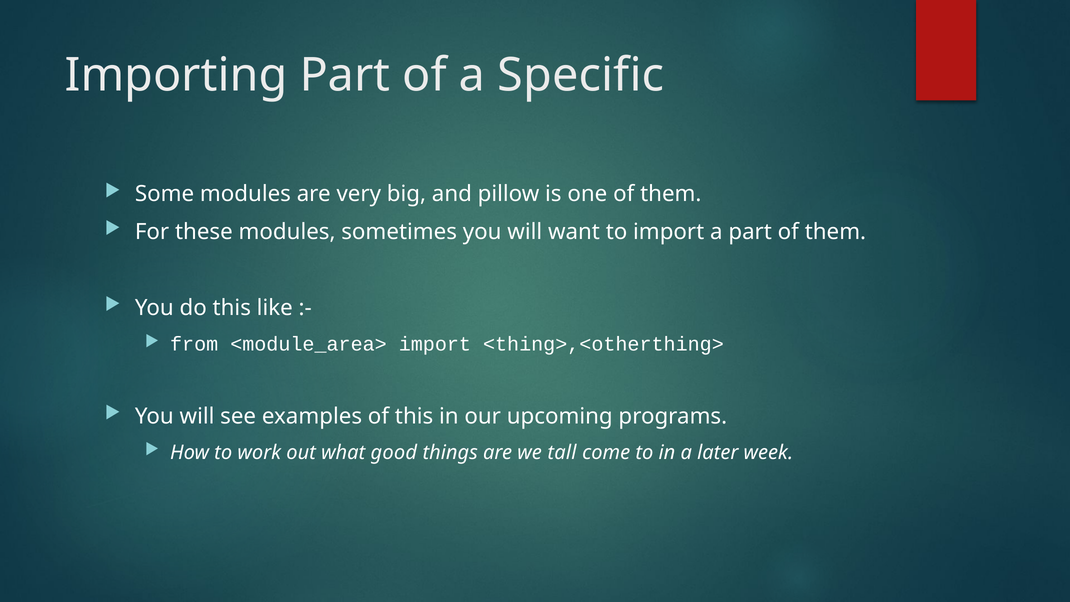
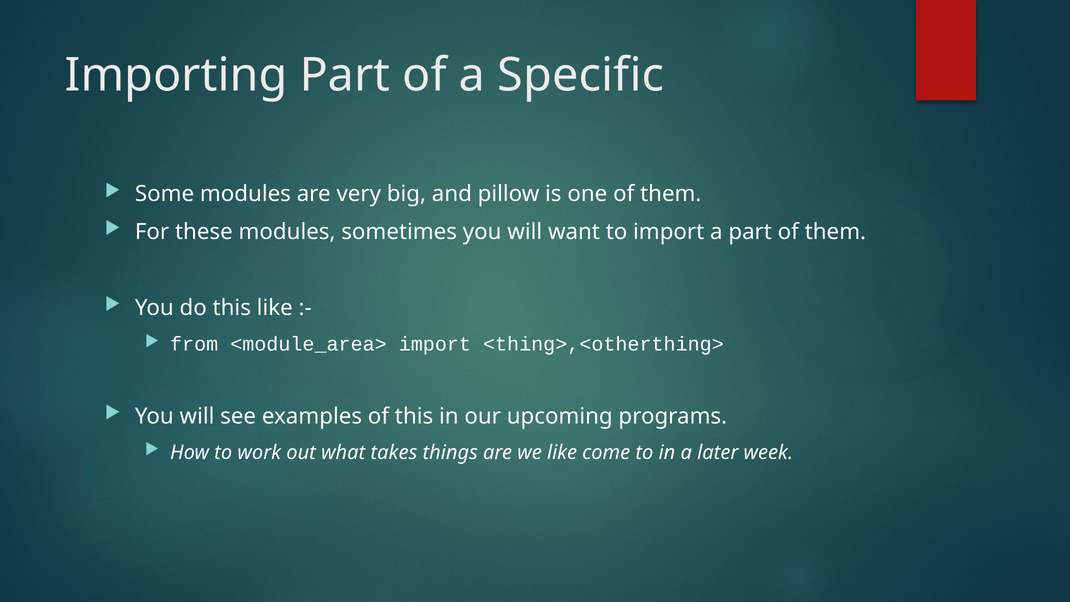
good: good -> takes
we tall: tall -> like
